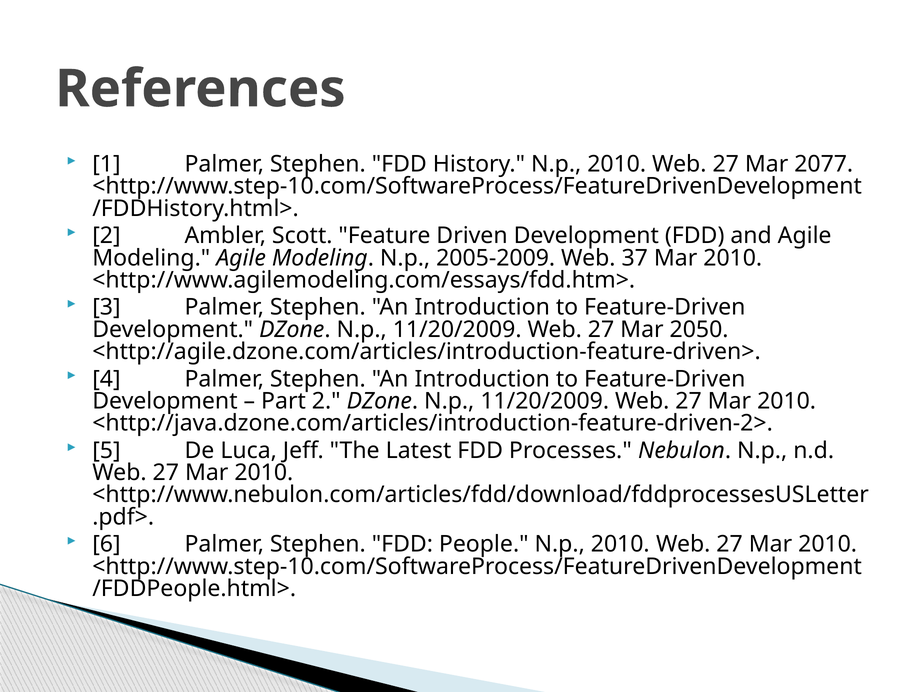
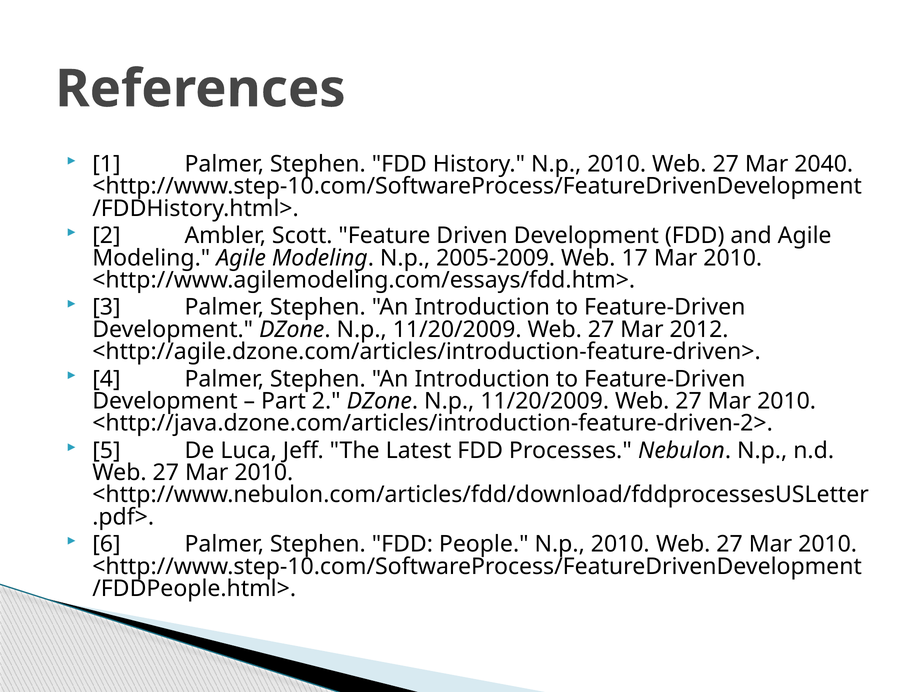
2077: 2077 -> 2040
37: 37 -> 17
2050: 2050 -> 2012
